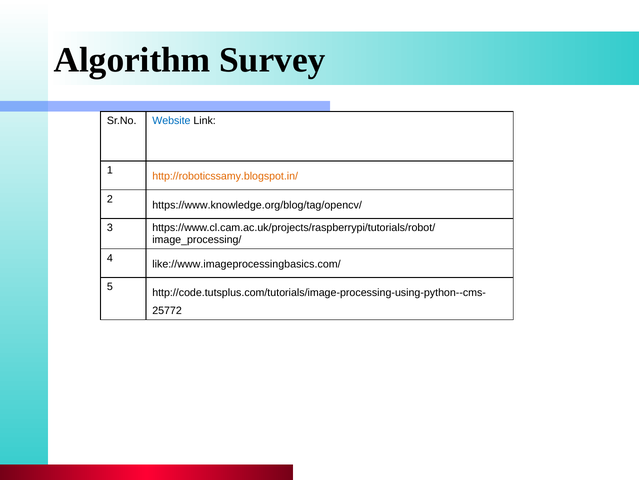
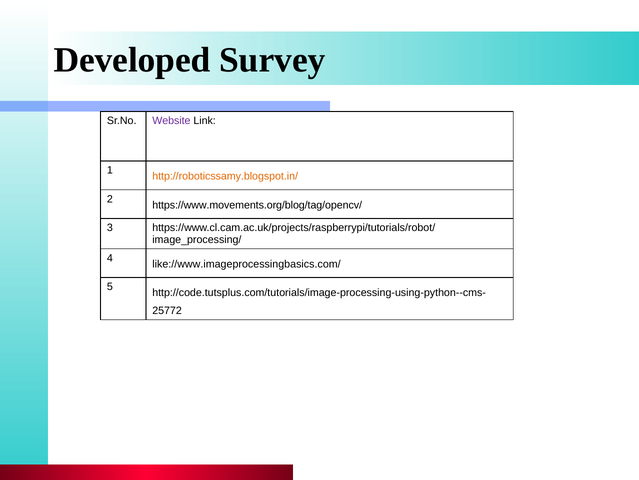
Algorithm: Algorithm -> Developed
Website colour: blue -> purple
https://www.knowledge.org/blog/tag/opencv/: https://www.knowledge.org/blog/tag/opencv/ -> https://www.movements.org/blog/tag/opencv/
